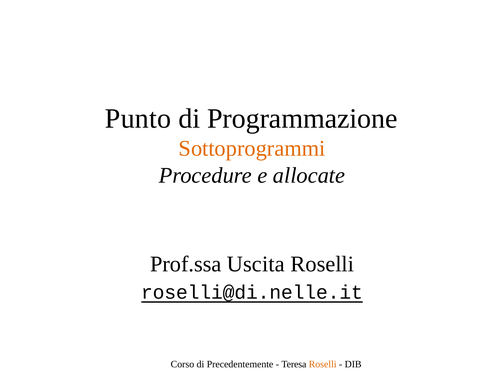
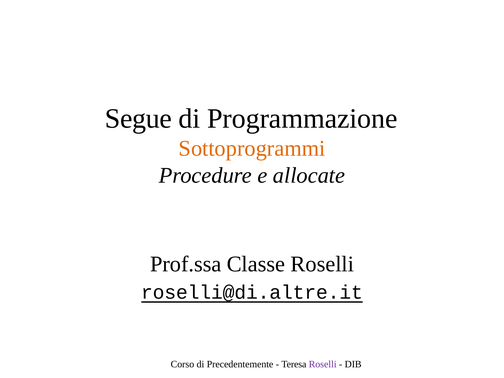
Punto: Punto -> Segue
Uscita: Uscita -> Classe
roselli@di.nelle.it: roselli@di.nelle.it -> roselli@di.altre.it
Roselli at (323, 364) colour: orange -> purple
